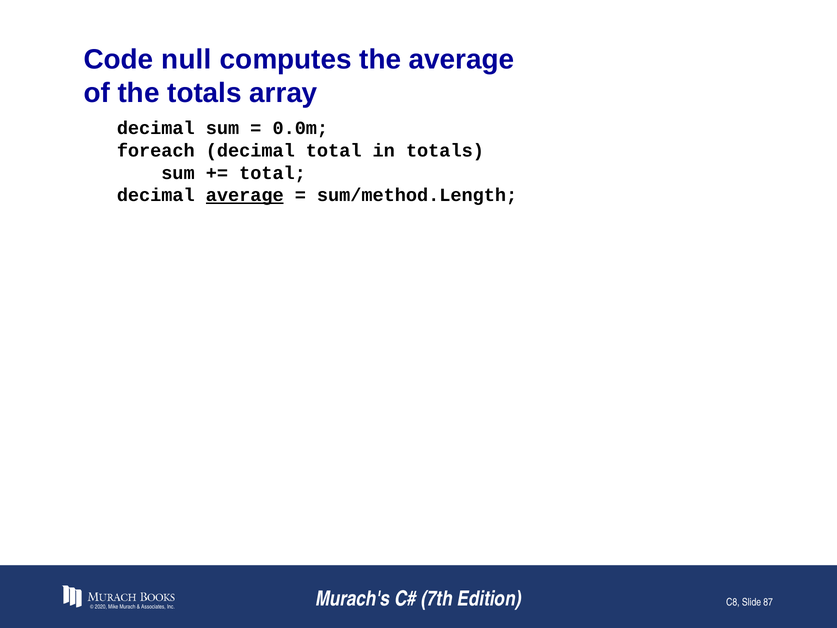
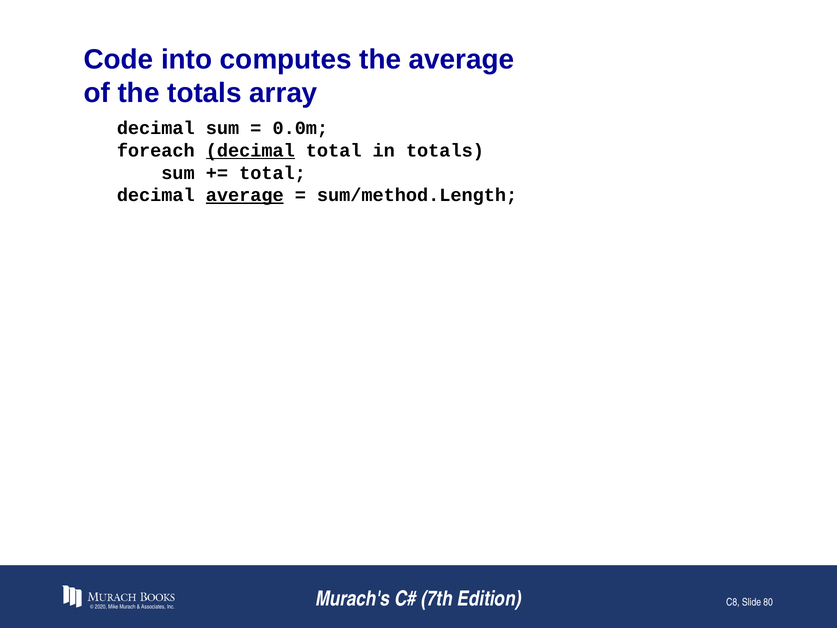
null: null -> into
decimal at (250, 151) underline: none -> present
87: 87 -> 80
